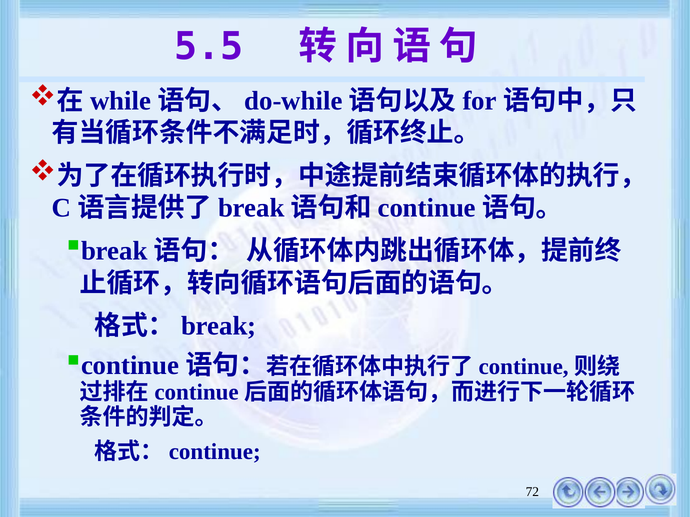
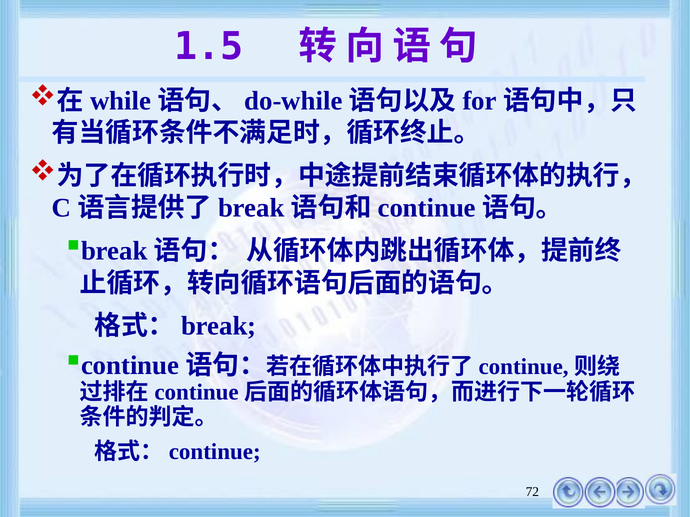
5.5: 5.5 -> 1.5
